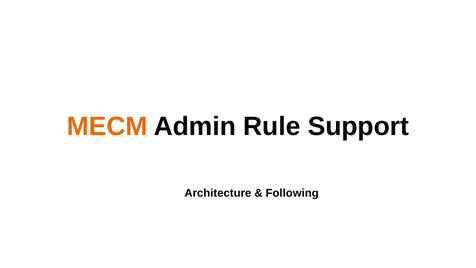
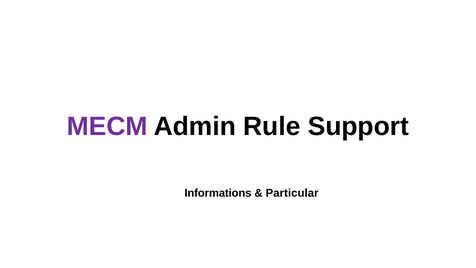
MECM colour: orange -> purple
Architecture: Architecture -> Informations
Following: Following -> Particular
